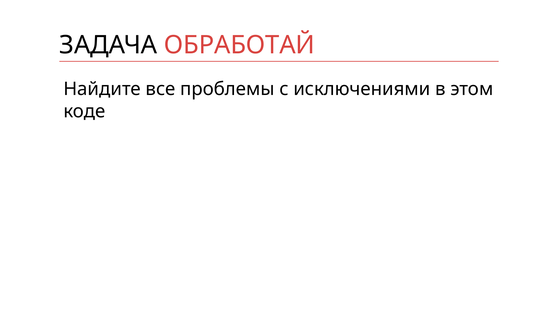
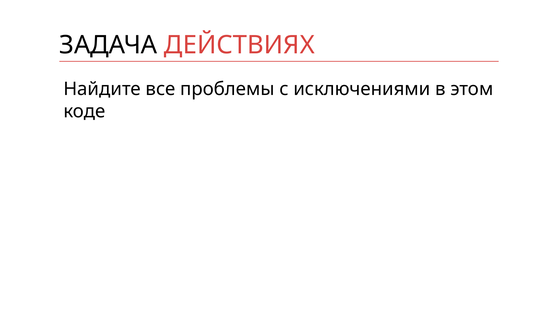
ОБРАБОТАЙ: ОБРАБОТАЙ -> ДЕЙСТВИЯХ
